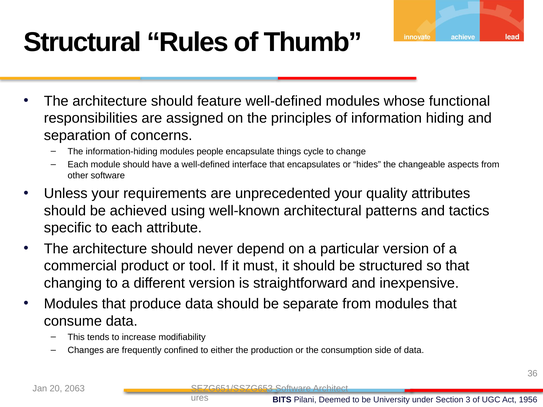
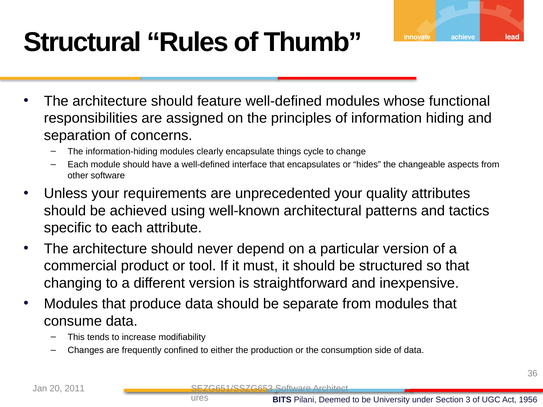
people: people -> clearly
2063: 2063 -> 2011
